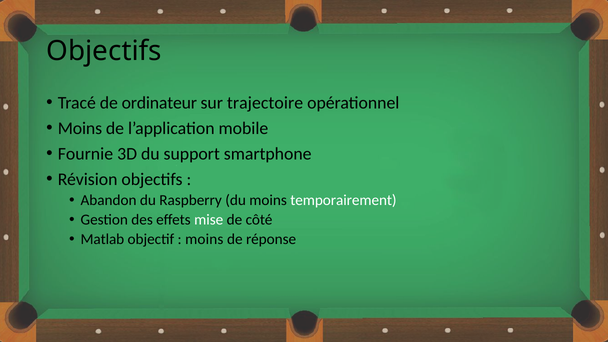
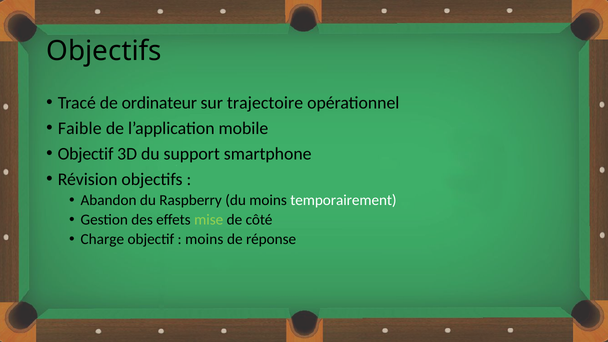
Moins at (80, 128): Moins -> Faible
Fournie at (85, 154): Fournie -> Objectif
mise colour: white -> light green
Matlab: Matlab -> Charge
